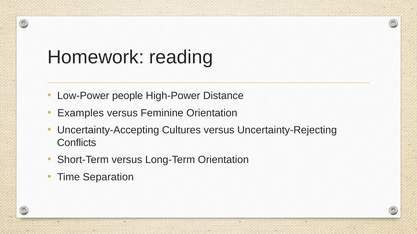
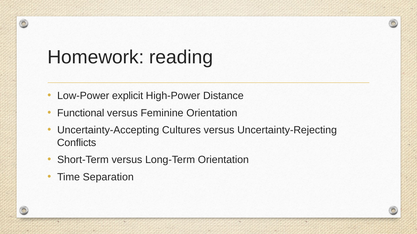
people: people -> explicit
Examples: Examples -> Functional
